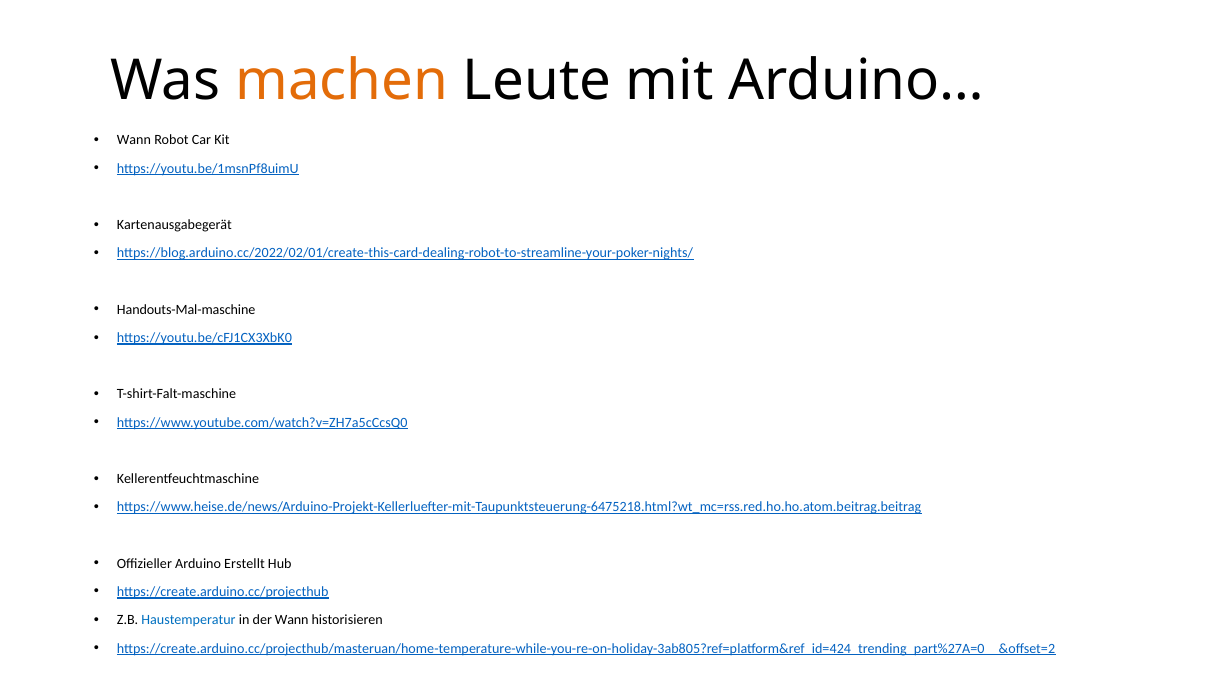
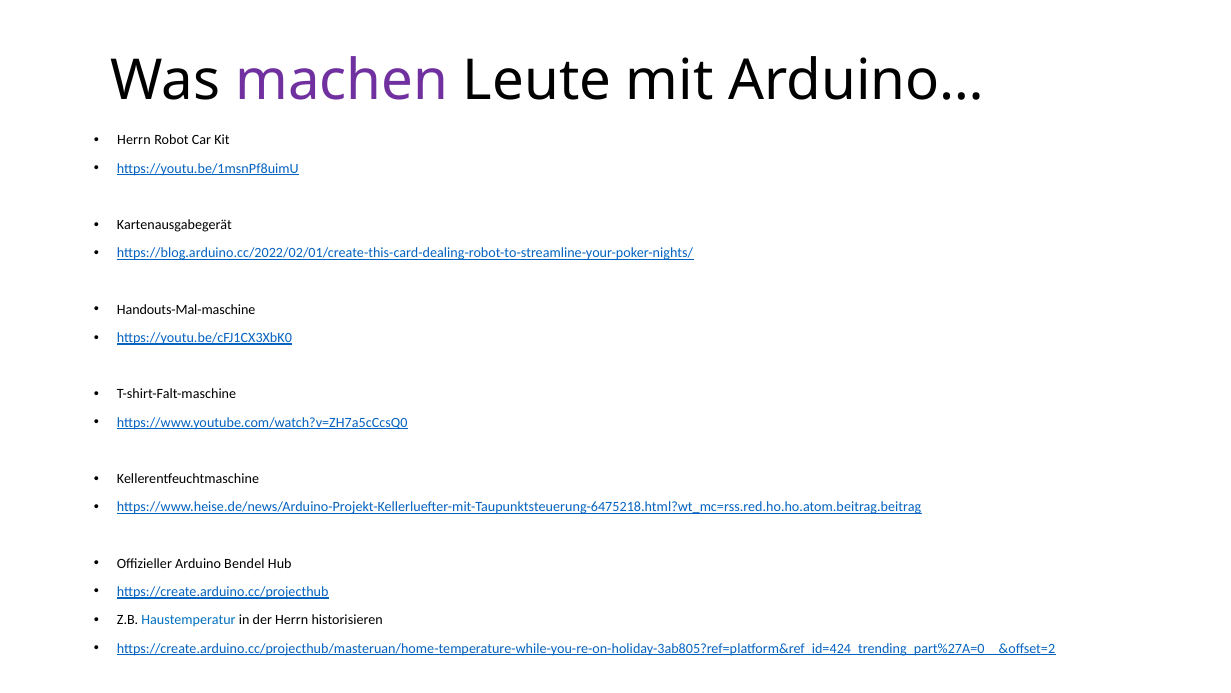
machen colour: orange -> purple
Wann at (134, 140): Wann -> Herrn
Erstellt: Erstellt -> Bendel
der Wann: Wann -> Herrn
